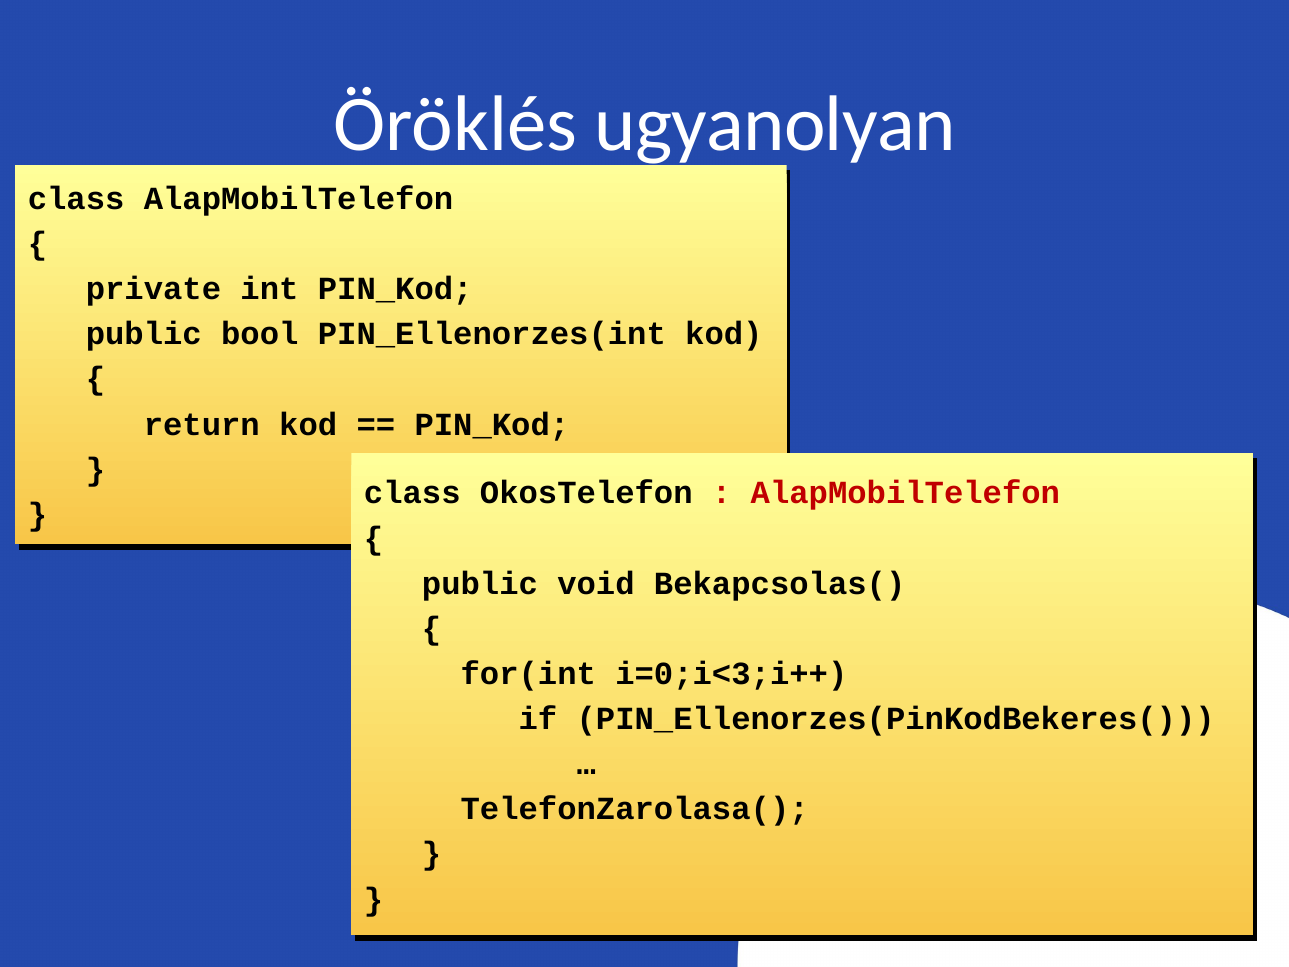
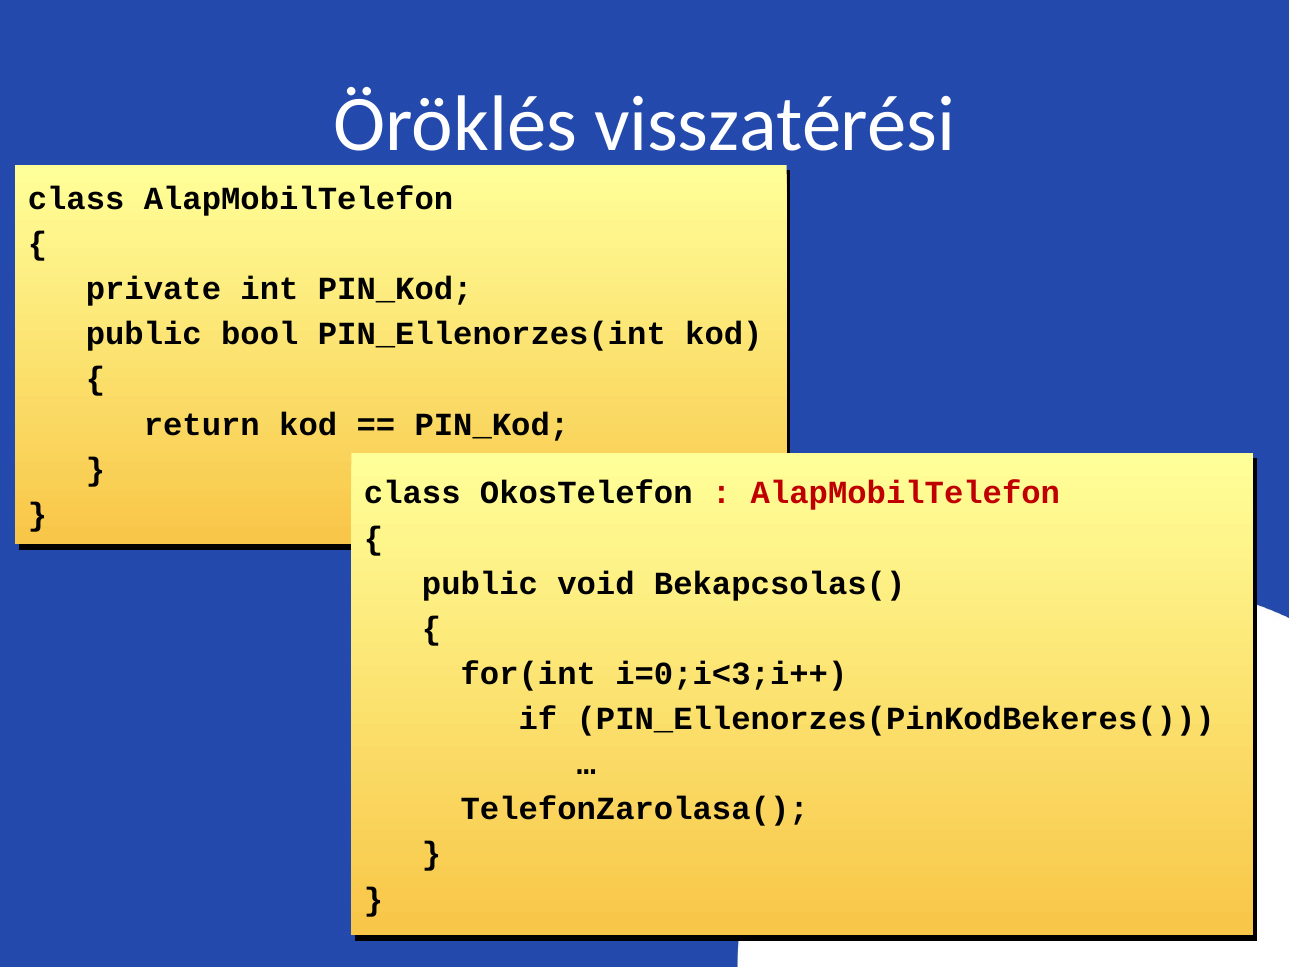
ugyanolyan: ugyanolyan -> visszatérési
